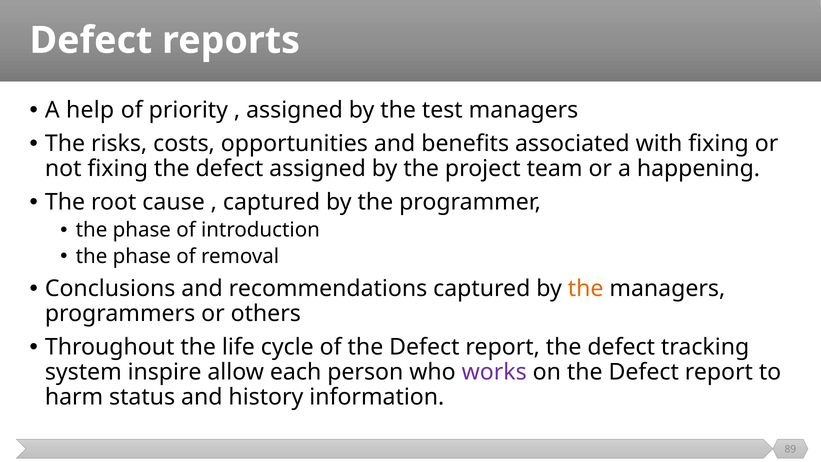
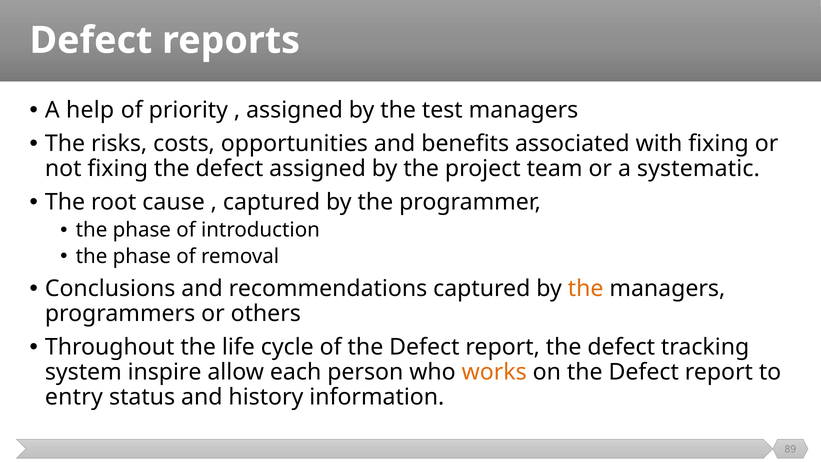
happening: happening -> systematic
works colour: purple -> orange
harm: harm -> entry
